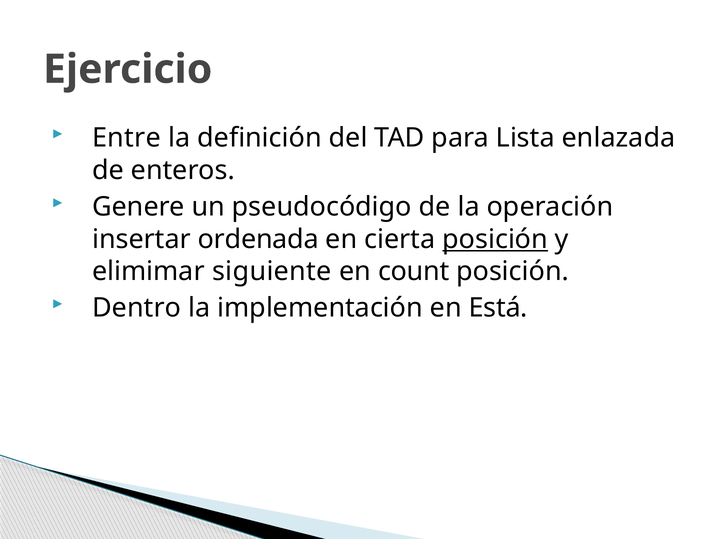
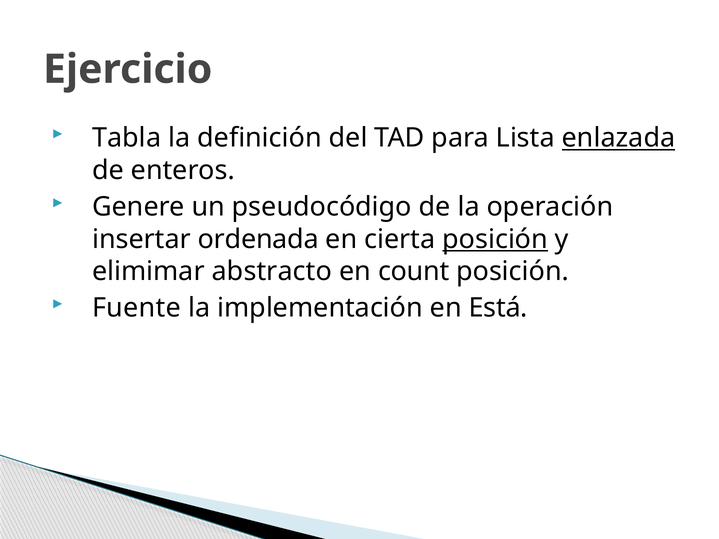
Entre: Entre -> Tabla
enlazada underline: none -> present
siguiente: siguiente -> abstracto
Dentro: Dentro -> Fuente
